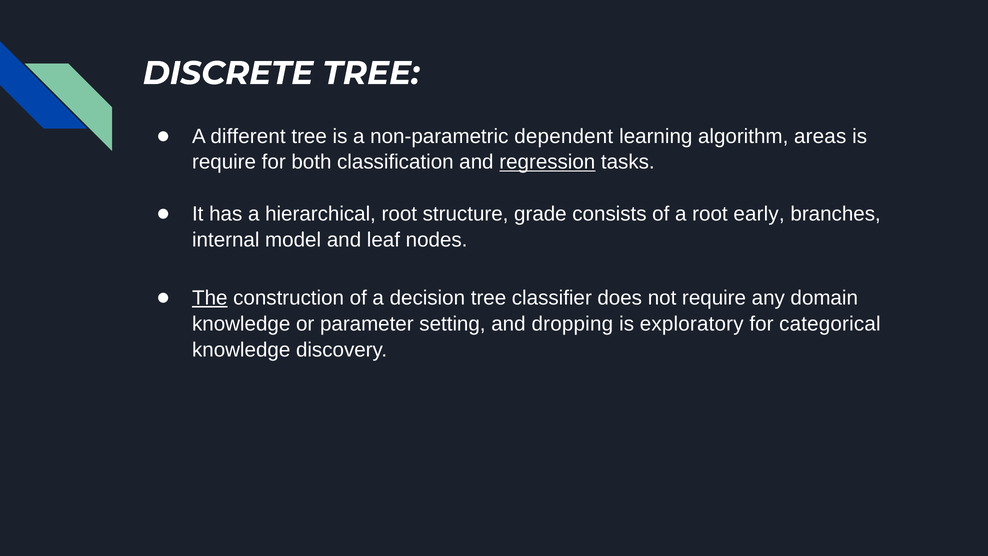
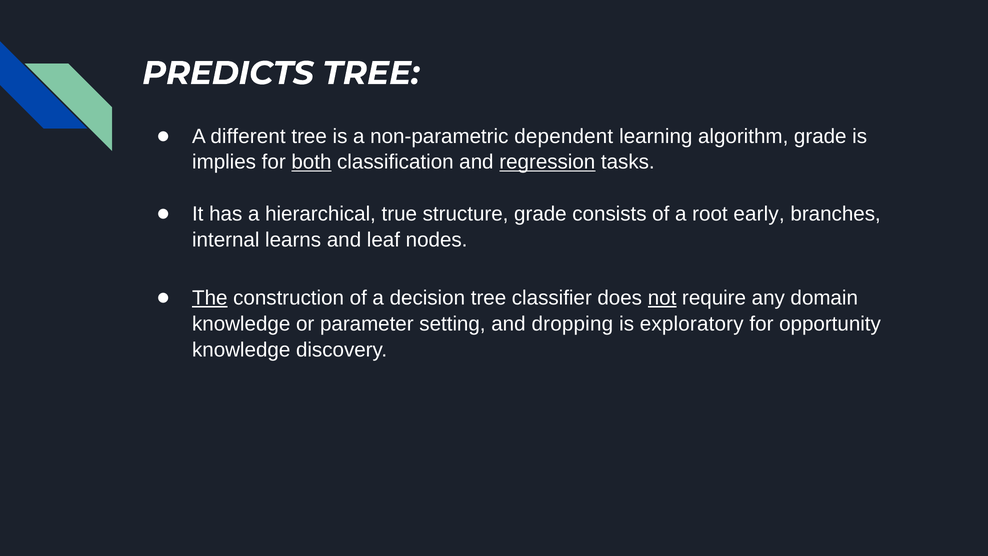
DISCRETE: DISCRETE -> PREDICTS
algorithm areas: areas -> grade
require at (224, 162): require -> implies
both underline: none -> present
hierarchical root: root -> true
model: model -> learns
not underline: none -> present
categorical: categorical -> opportunity
